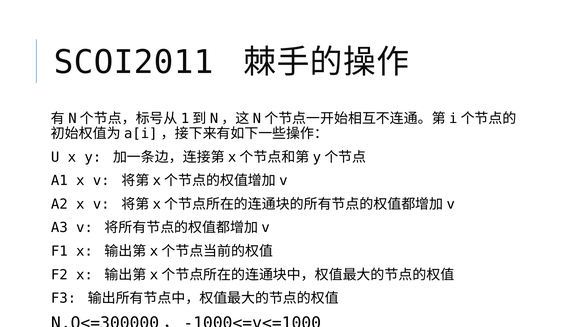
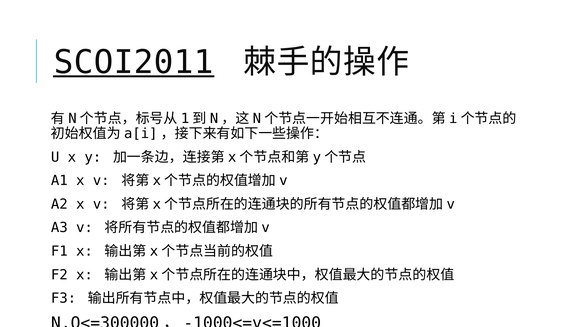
SCOI2011 underline: none -> present
